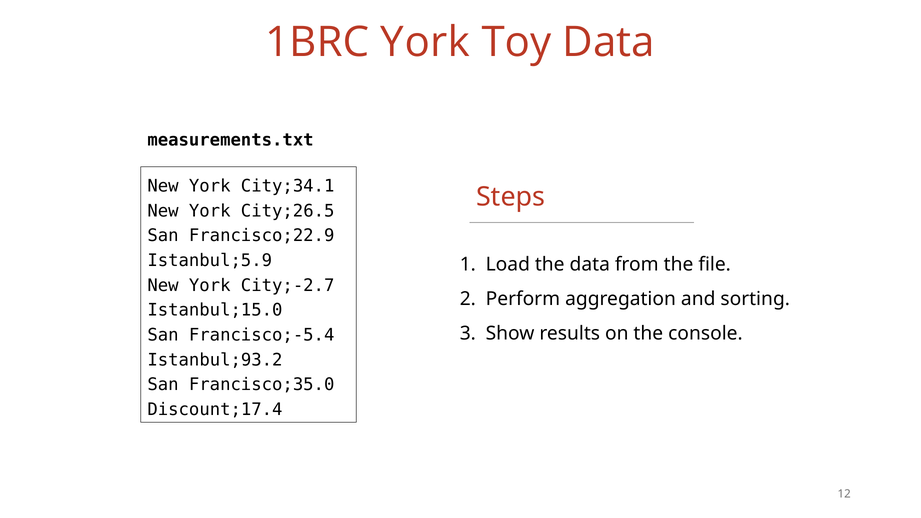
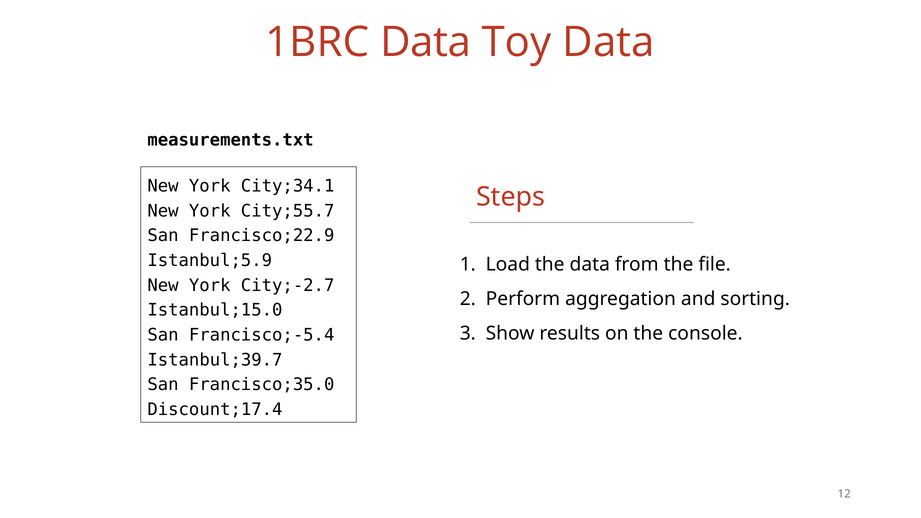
1BRC York: York -> Data
City;26.5: City;26.5 -> City;55.7
Istanbul;93.2: Istanbul;93.2 -> Istanbul;39.7
